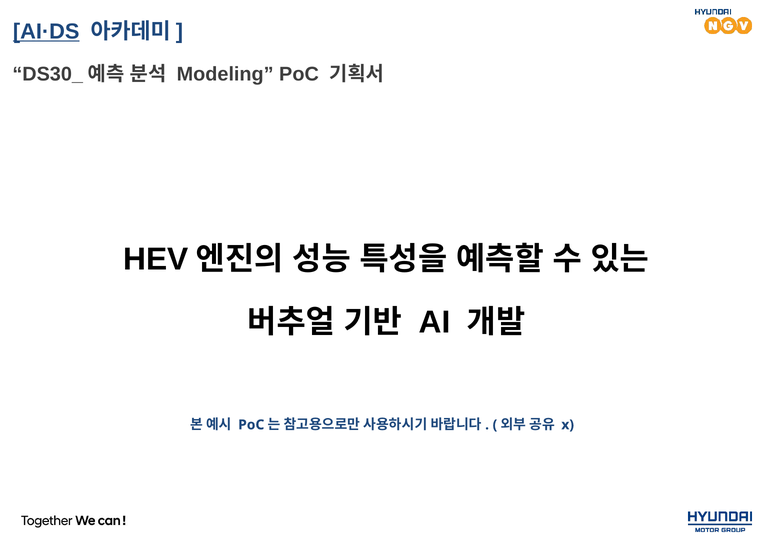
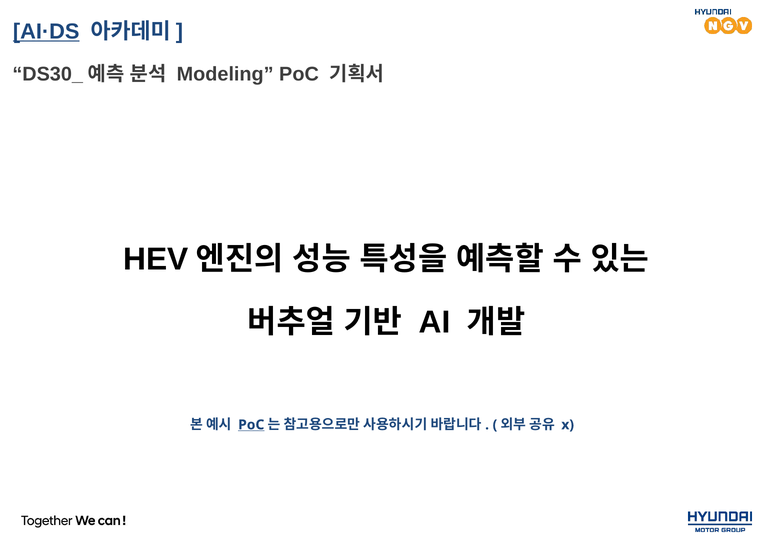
PoC at (251, 425) underline: none -> present
